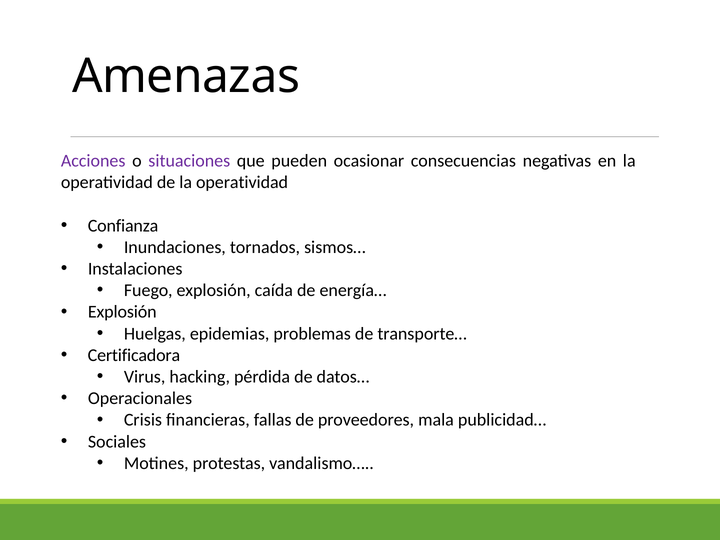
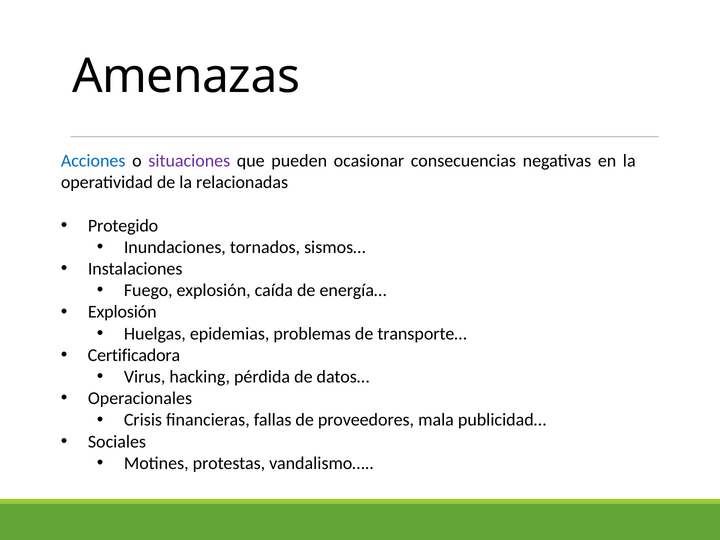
Acciones colour: purple -> blue
de la operatividad: operatividad -> relacionadas
Confianza: Confianza -> Protegido
